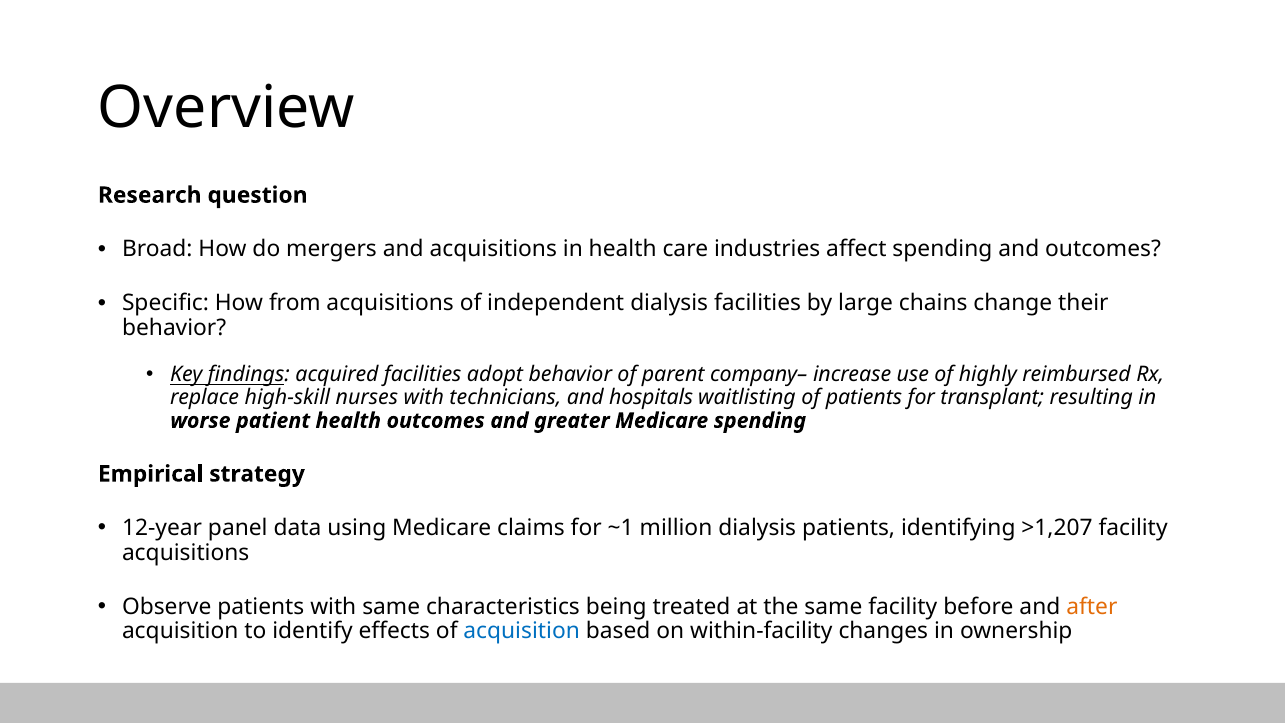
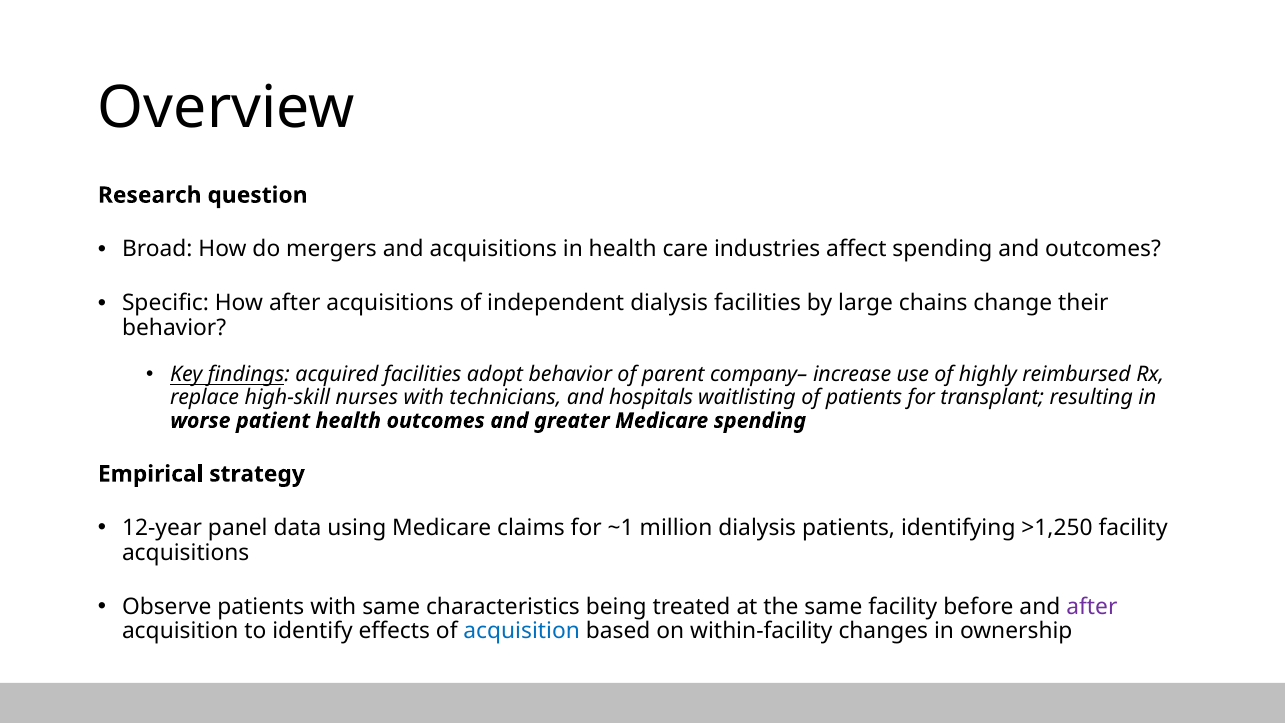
How from: from -> after
>1,207: >1,207 -> >1,250
after at (1092, 607) colour: orange -> purple
